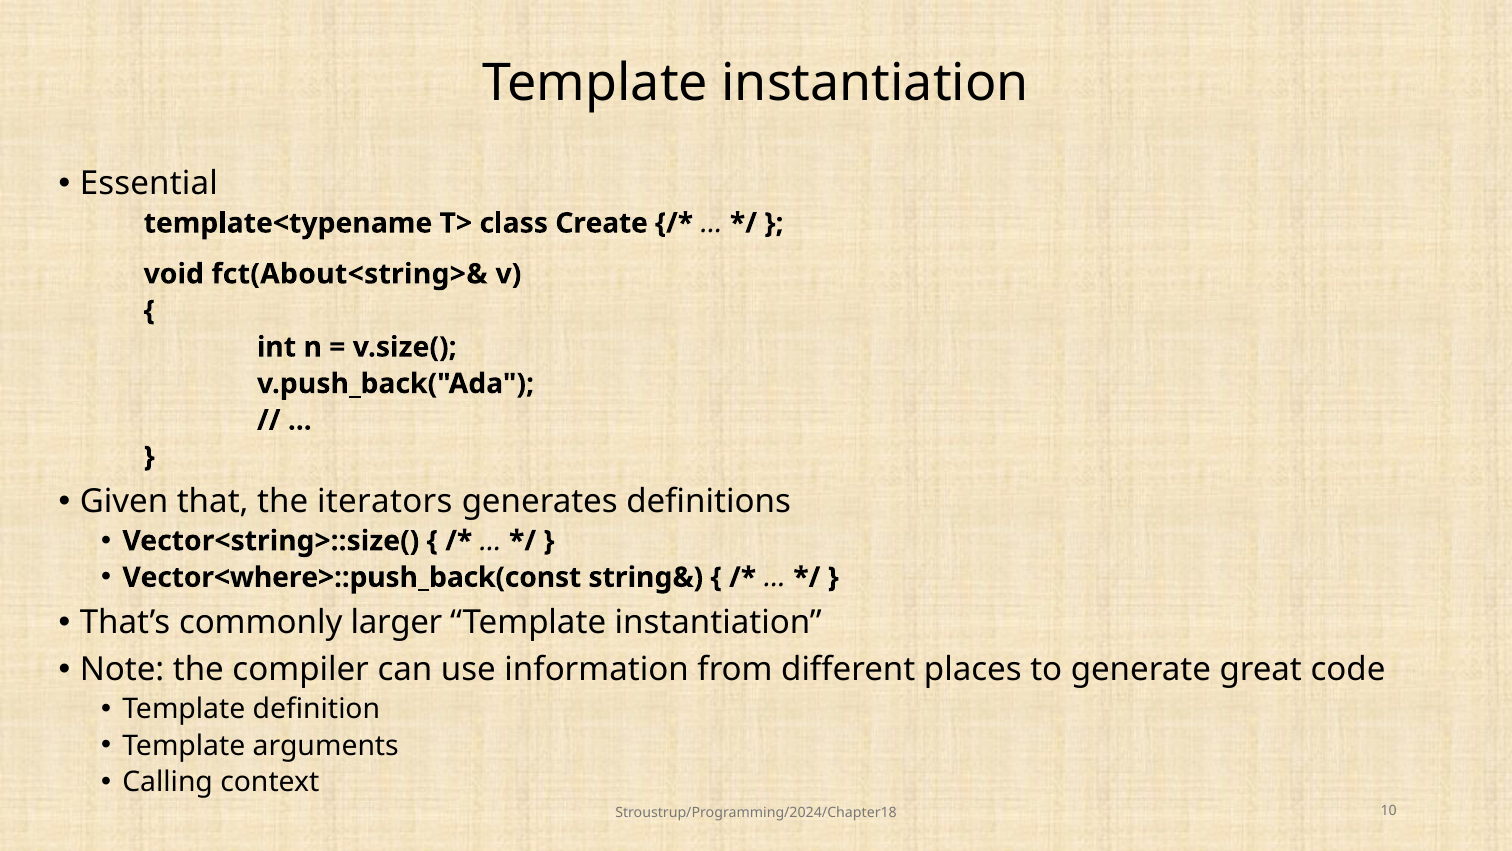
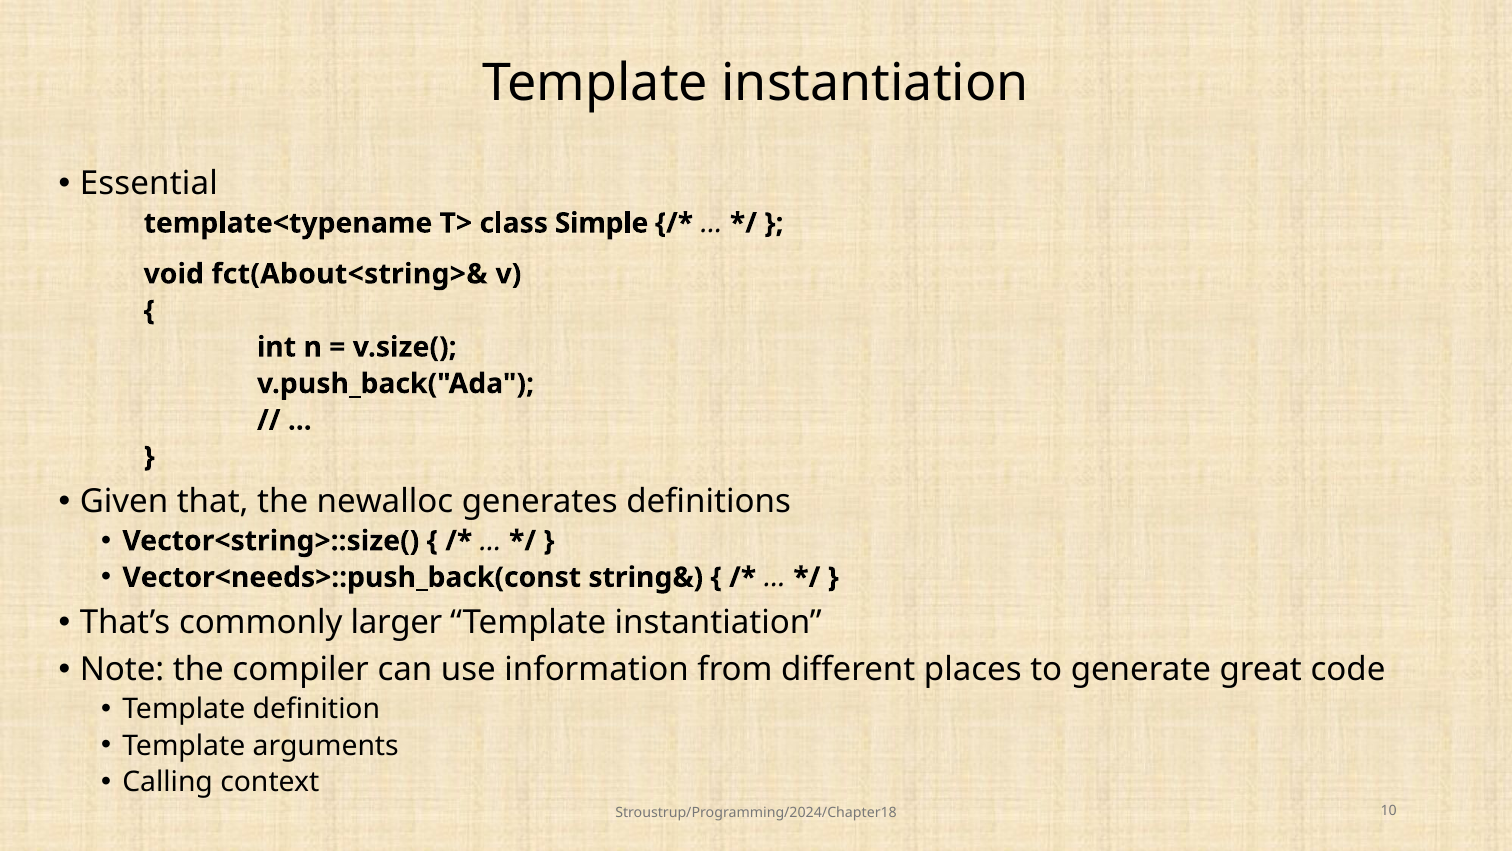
Create: Create -> Simple
iterators: iterators -> newalloc
Vector<where>::push_back(const: Vector<where>::push_back(const -> Vector<needs>::push_back(const
